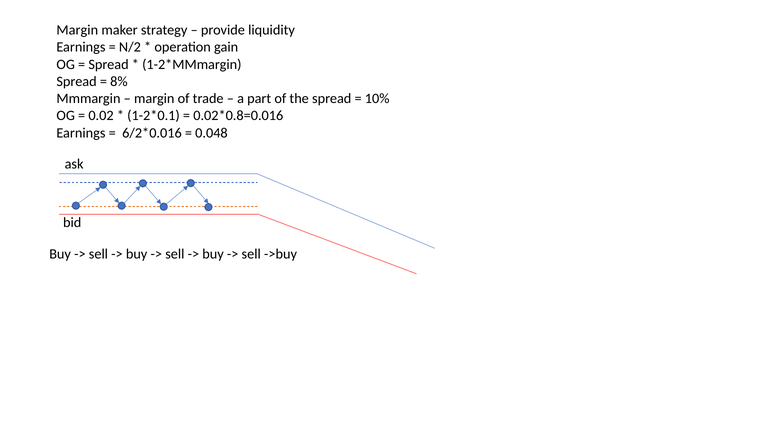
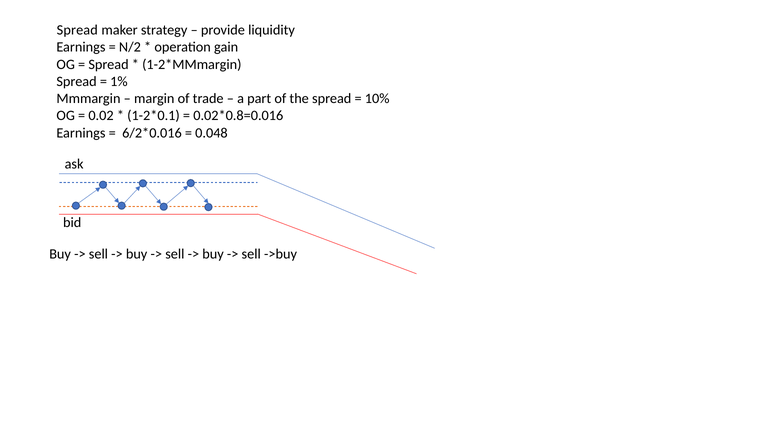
Margin at (77, 30): Margin -> Spread
8%: 8% -> 1%
